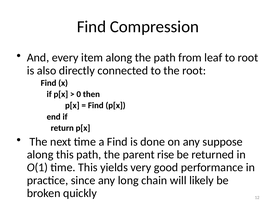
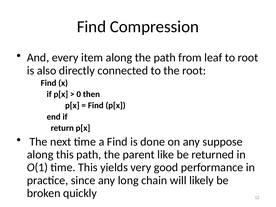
rise: rise -> like
